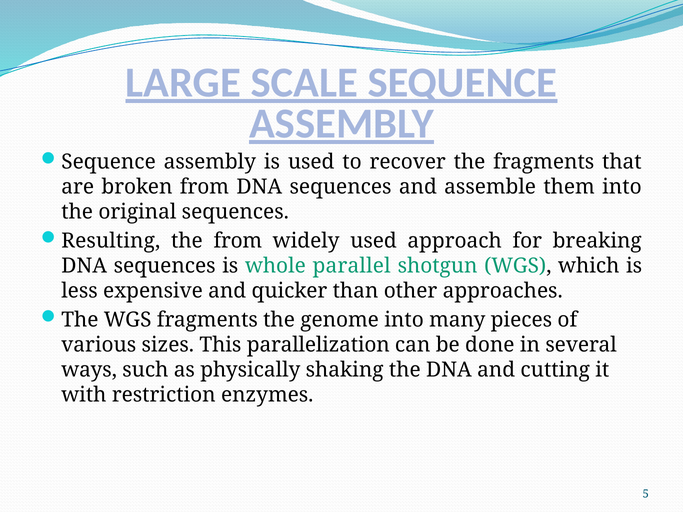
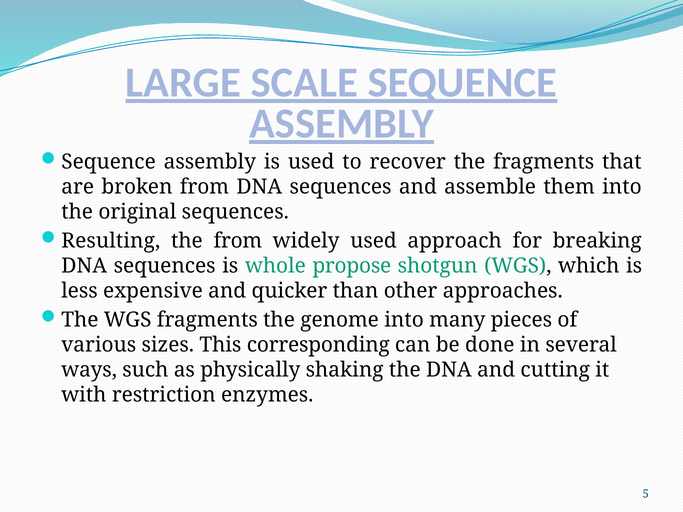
parallel: parallel -> propose
parallelization: parallelization -> corresponding
